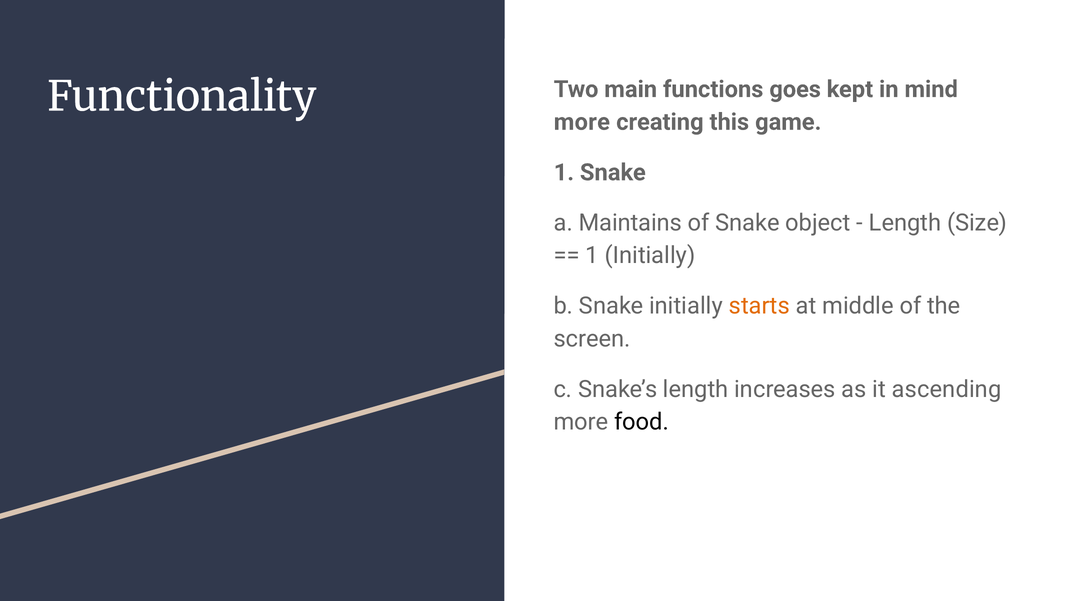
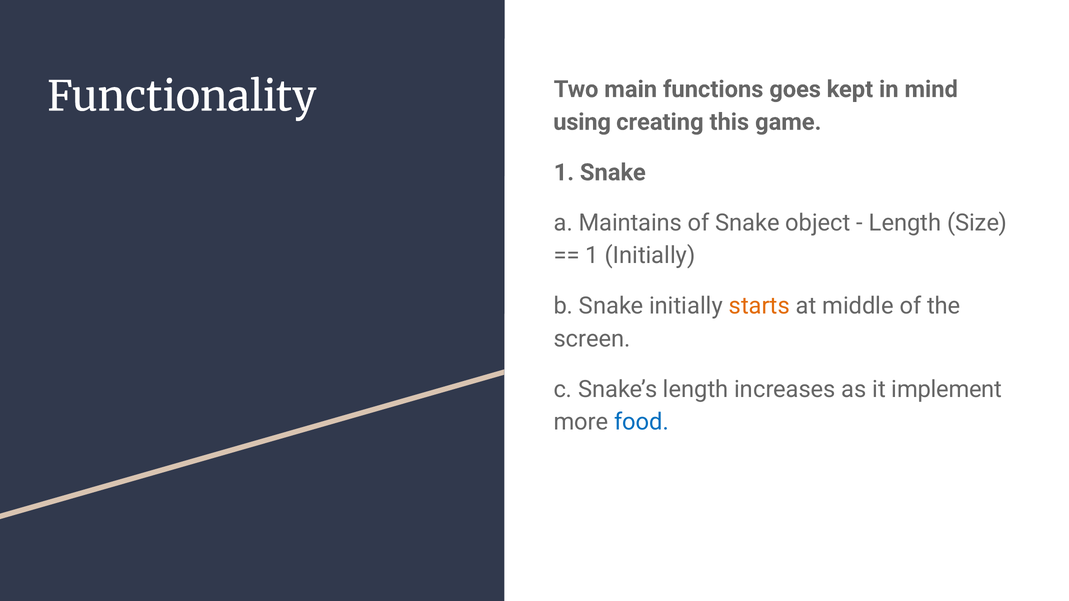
more at (582, 122): more -> using
ascending: ascending -> implement
food colour: black -> blue
